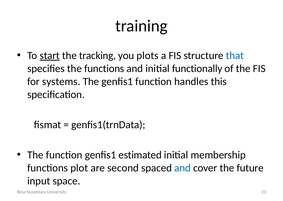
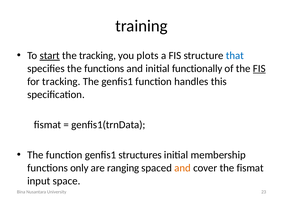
FIS at (259, 68) underline: none -> present
for systems: systems -> tracking
estimated: estimated -> structures
plot: plot -> only
second: second -> ranging
and at (183, 167) colour: blue -> orange
the future: future -> fismat
